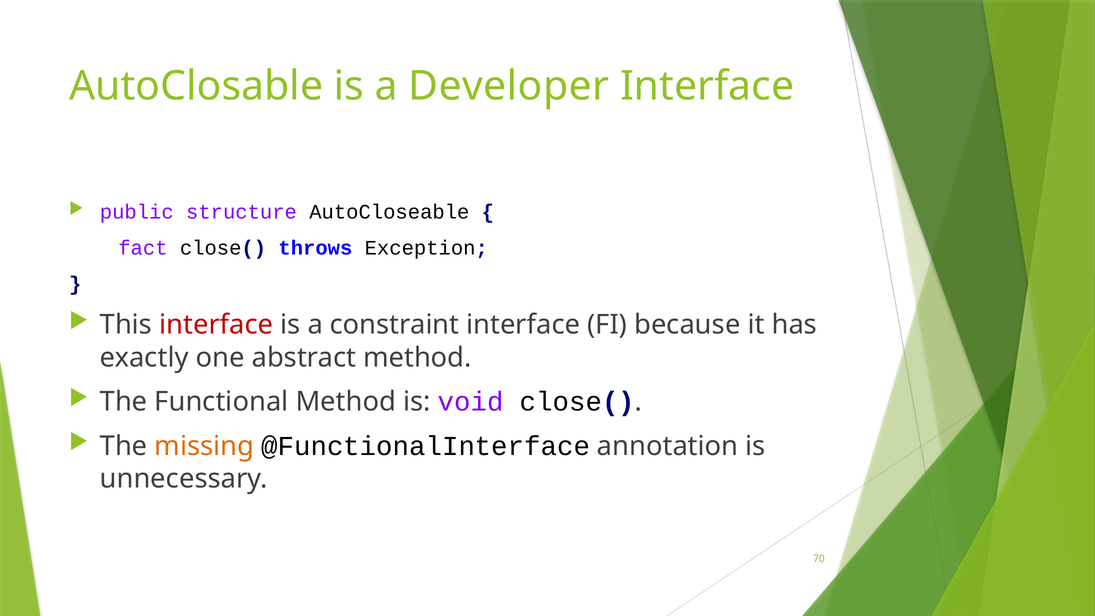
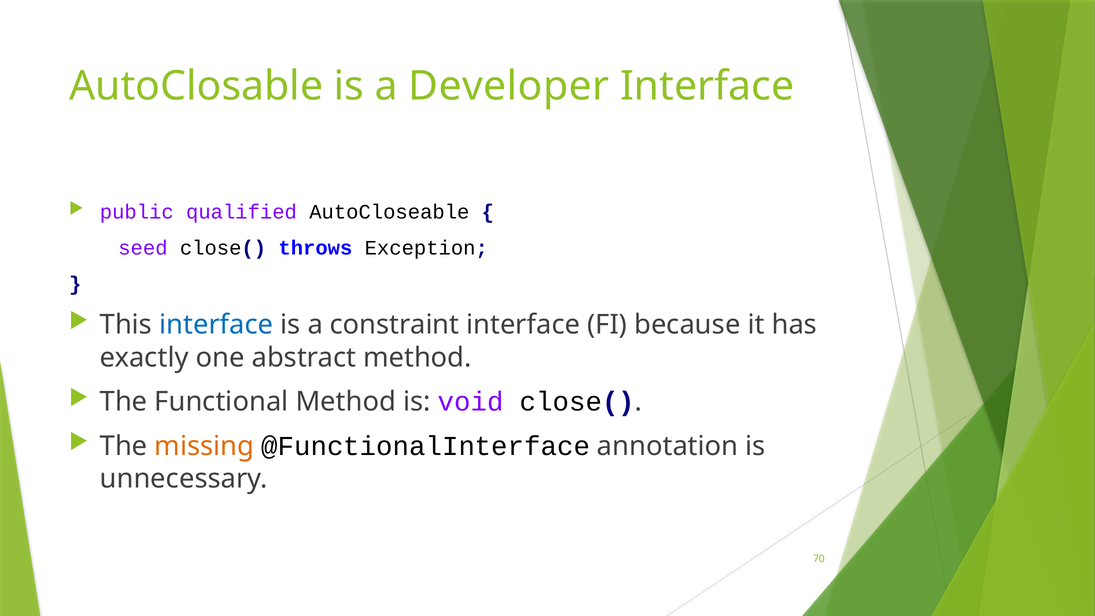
structure: structure -> qualified
fact: fact -> seed
interface at (216, 325) colour: red -> blue
